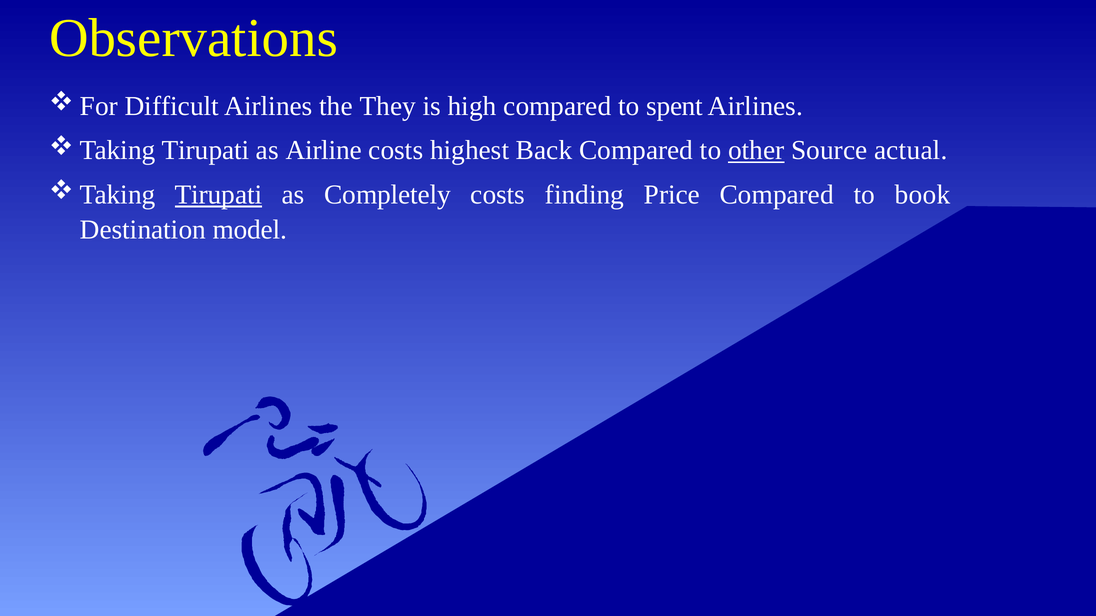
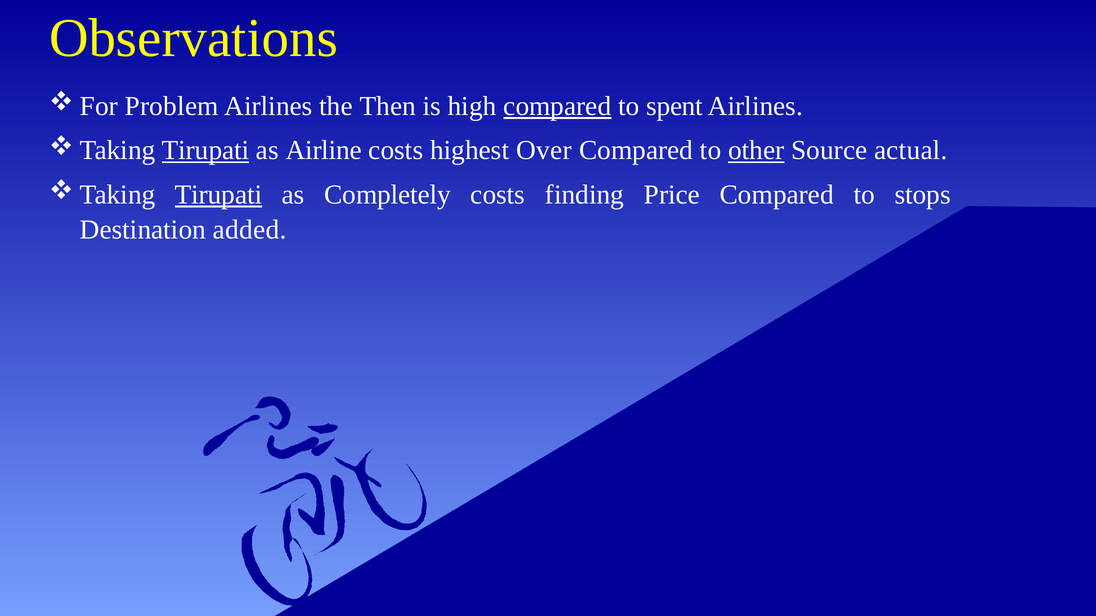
Difficult: Difficult -> Problem
They: They -> Then
compared at (557, 106) underline: none -> present
Tirupati at (206, 151) underline: none -> present
Back: Back -> Over
book: book -> stops
model: model -> added
